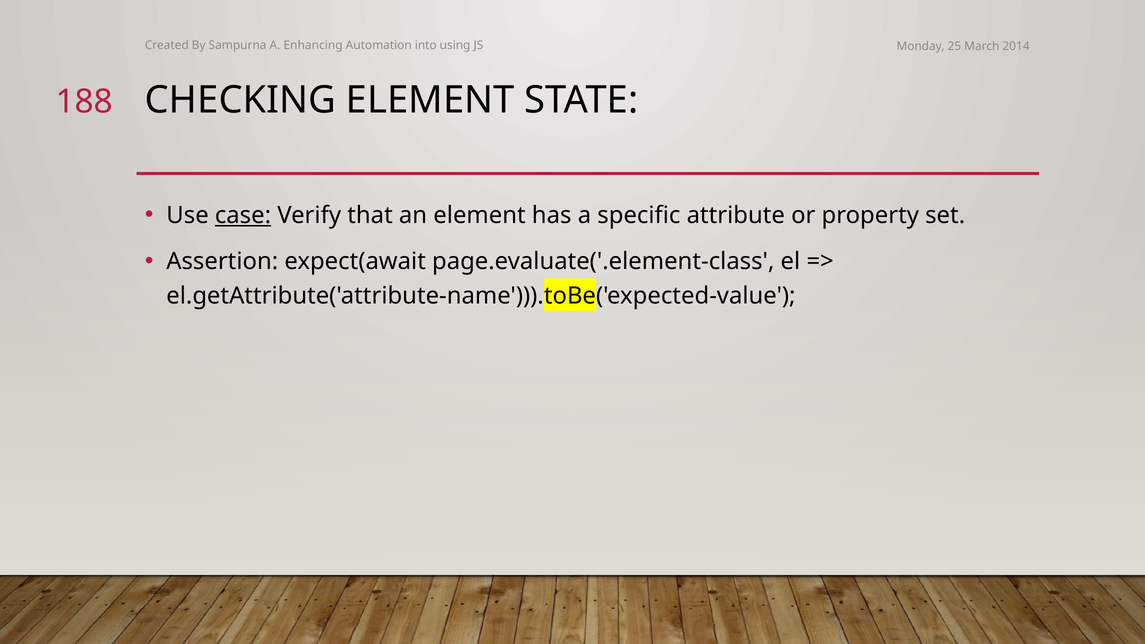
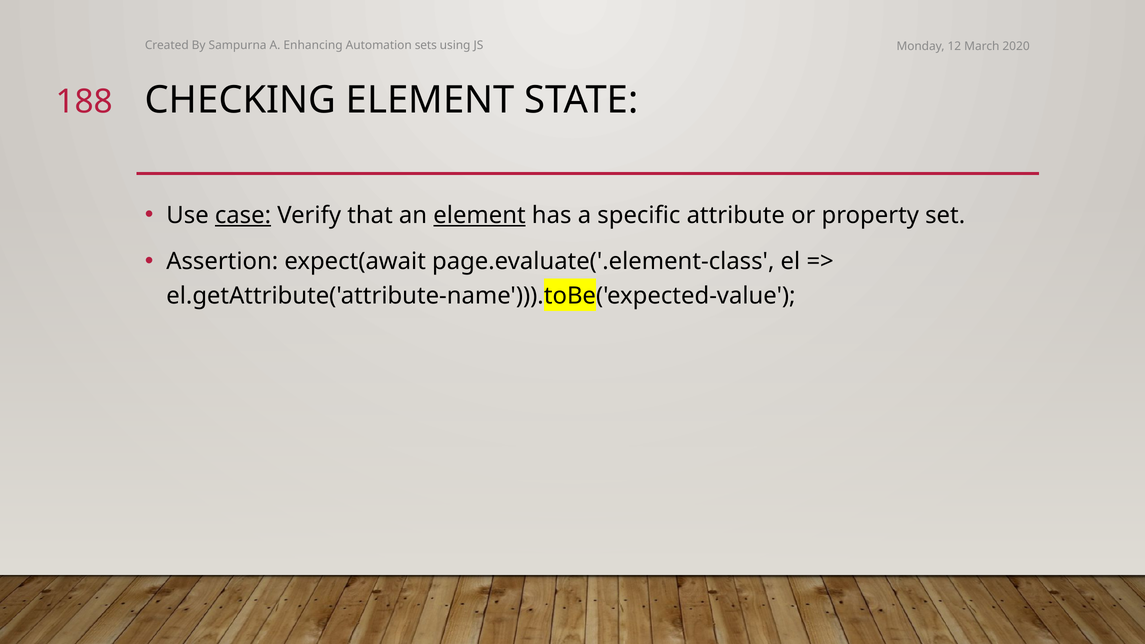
into: into -> sets
25: 25 -> 12
2014: 2014 -> 2020
element at (480, 215) underline: none -> present
